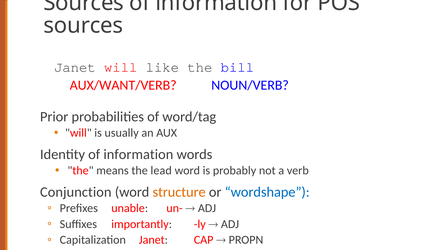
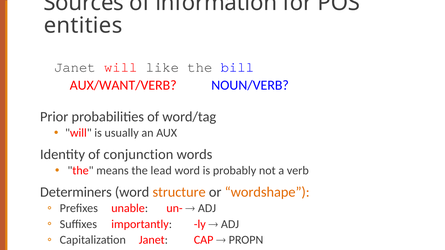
sources at (83, 25): sources -> entities
Identity of information: information -> conjunction
Conjunction: Conjunction -> Determiners
wordshape colour: blue -> orange
